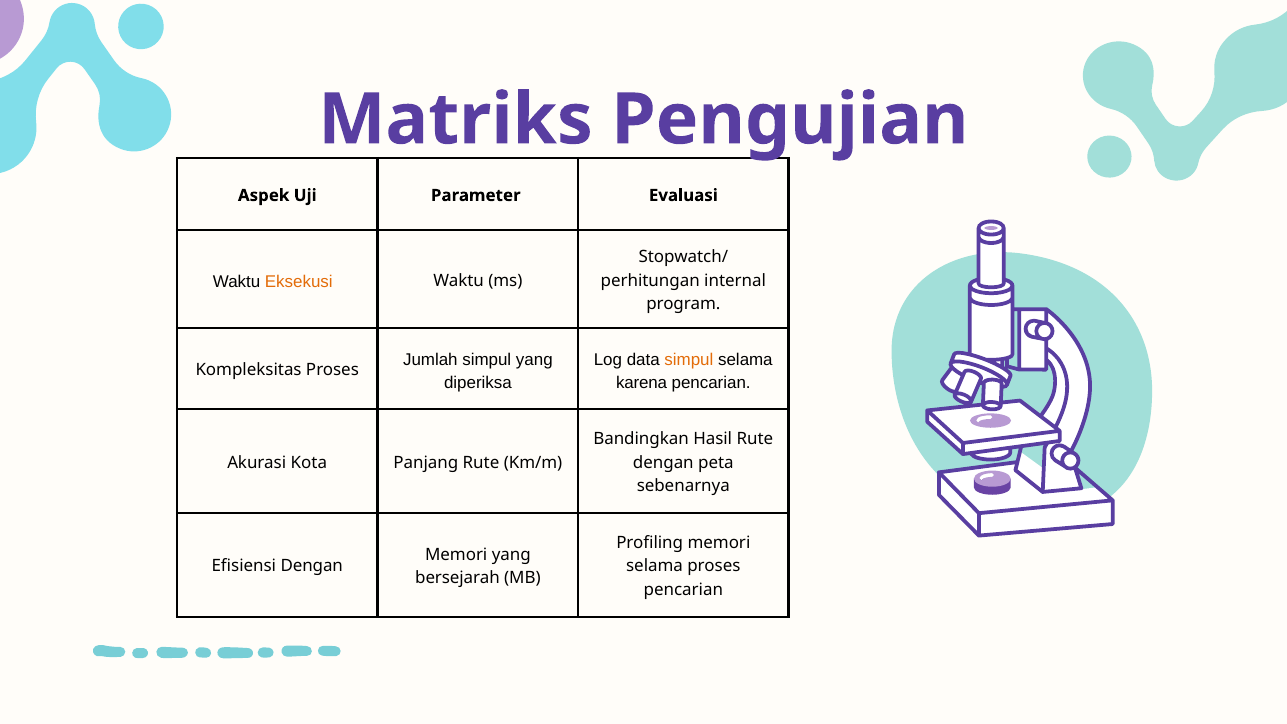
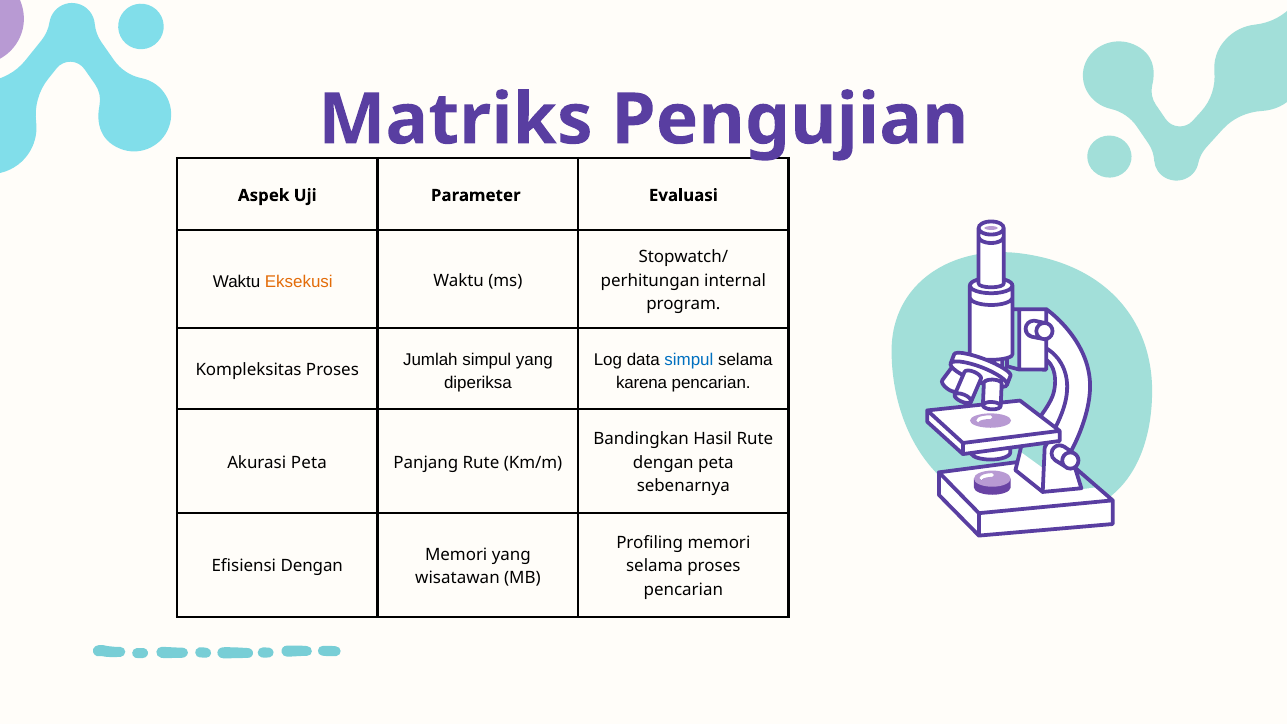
simpul at (689, 360) colour: orange -> blue
Akurasi Kota: Kota -> Peta
bersejarah: bersejarah -> wisatawan
